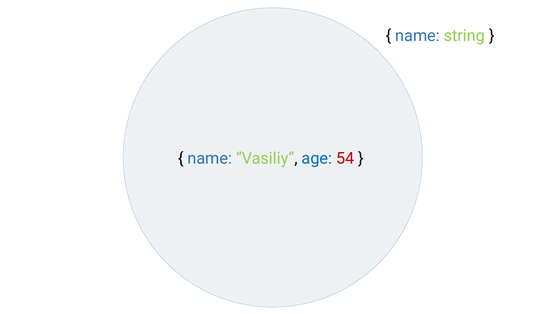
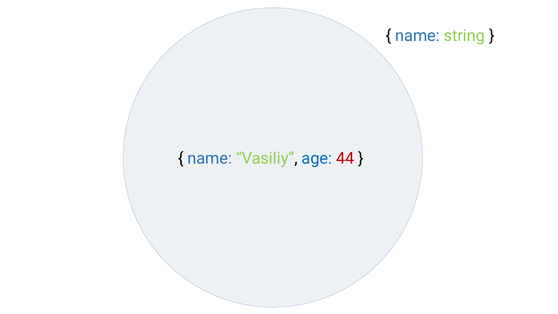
54: 54 -> 44
